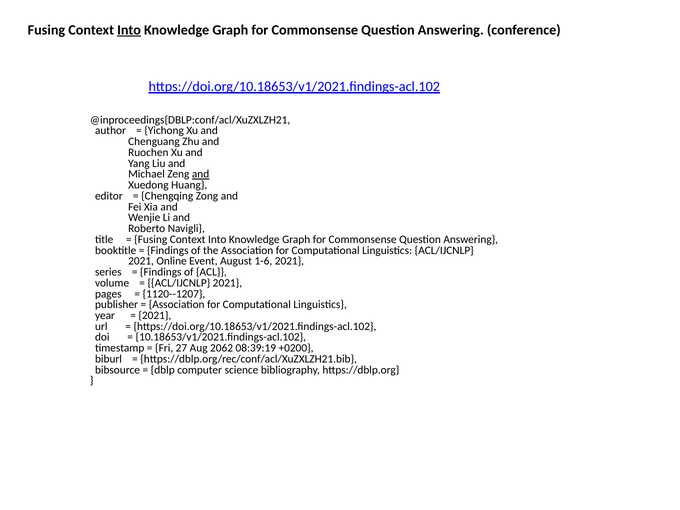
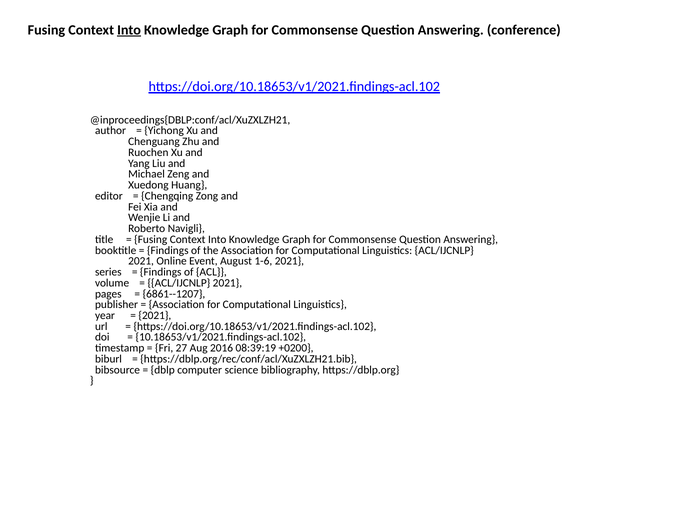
and at (201, 174) underline: present -> none
1120--1207: 1120--1207 -> 6861--1207
2062: 2062 -> 2016
